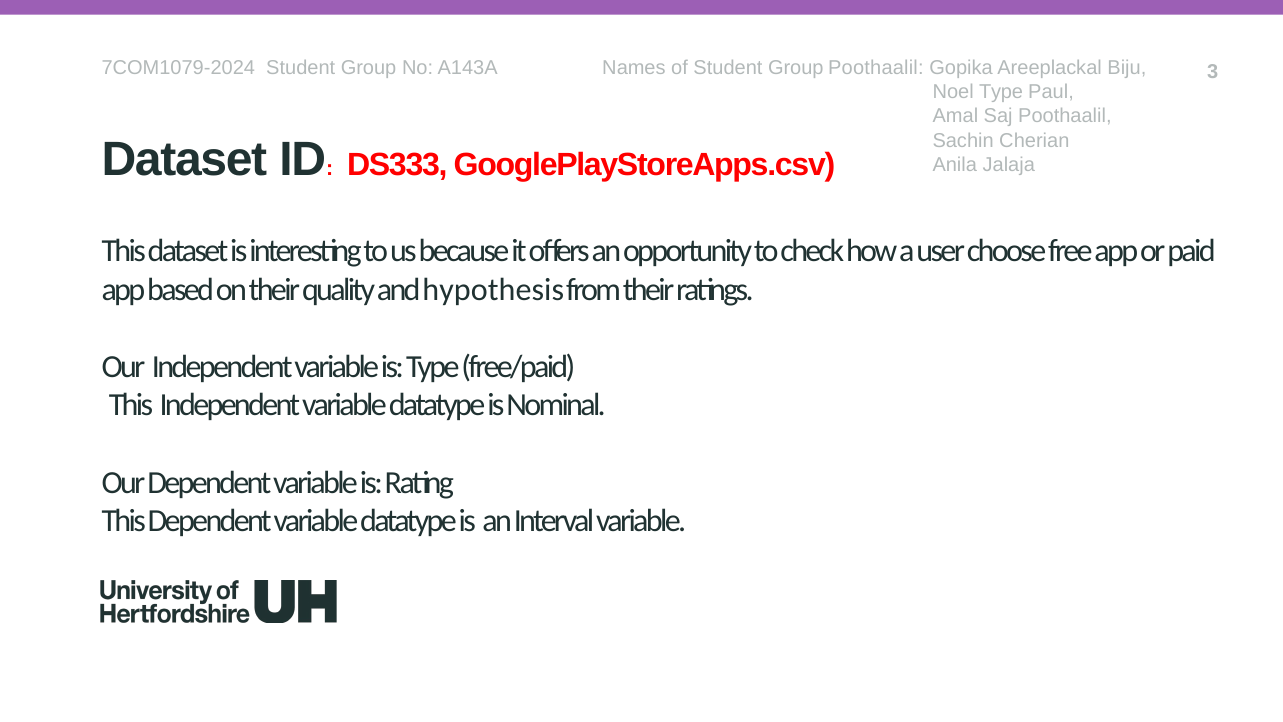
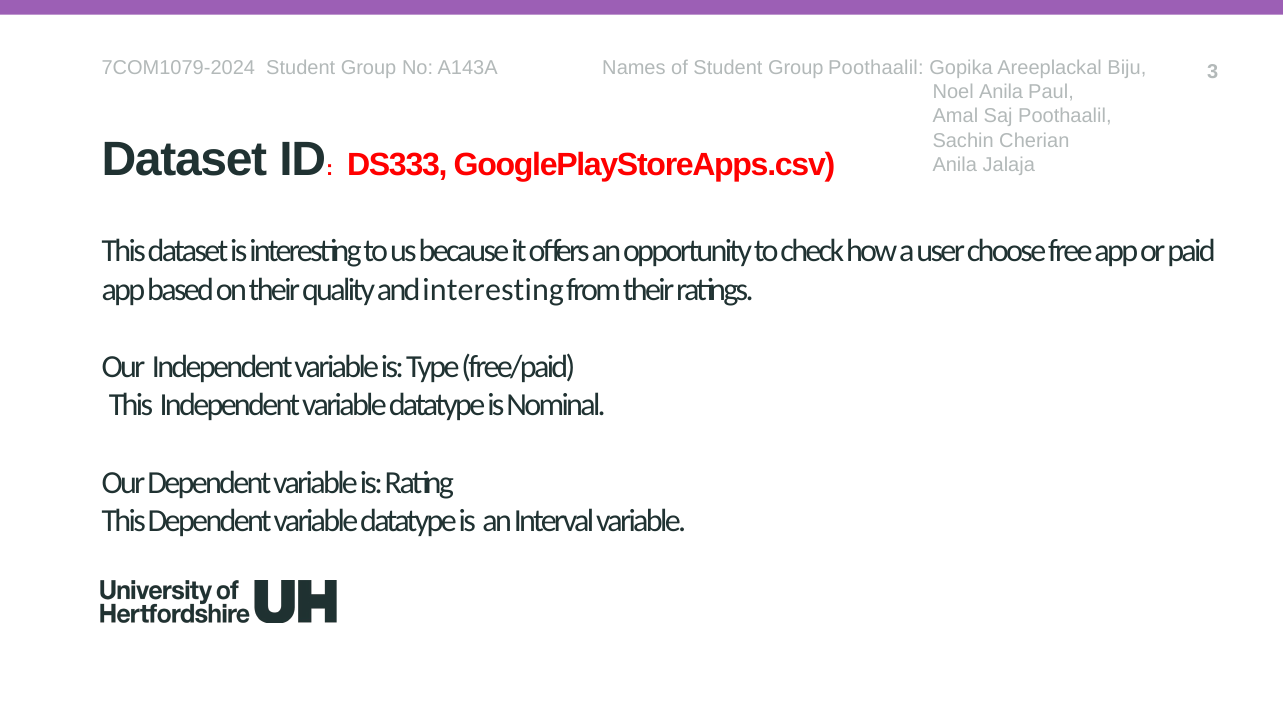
Noel Type: Type -> Anila
and hypothesis: hypothesis -> interesting
